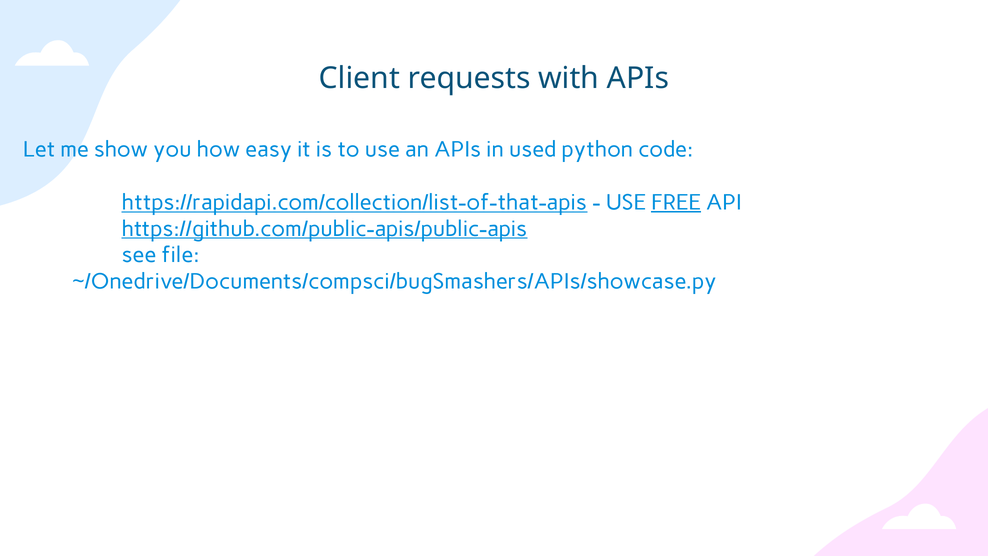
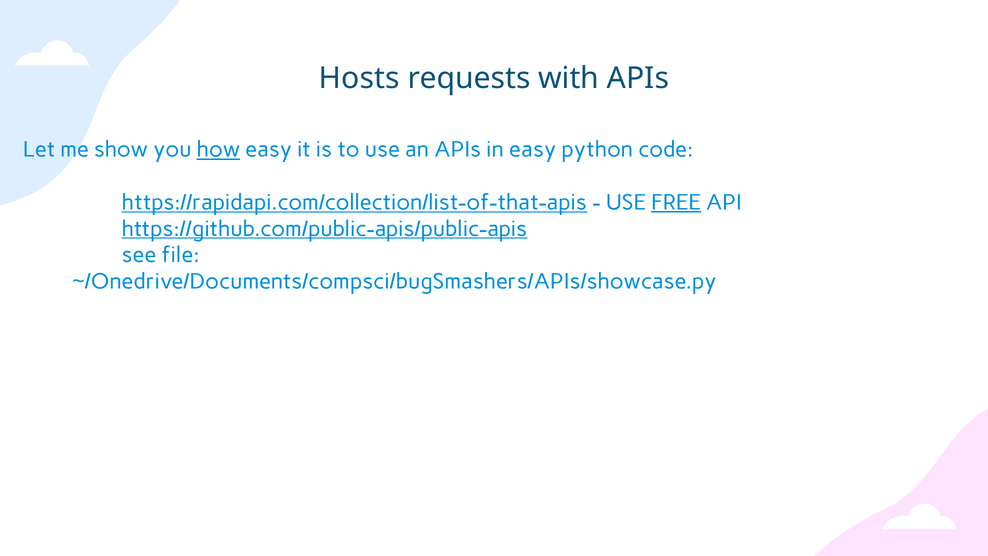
Client: Client -> Hosts
how underline: none -> present
in used: used -> easy
